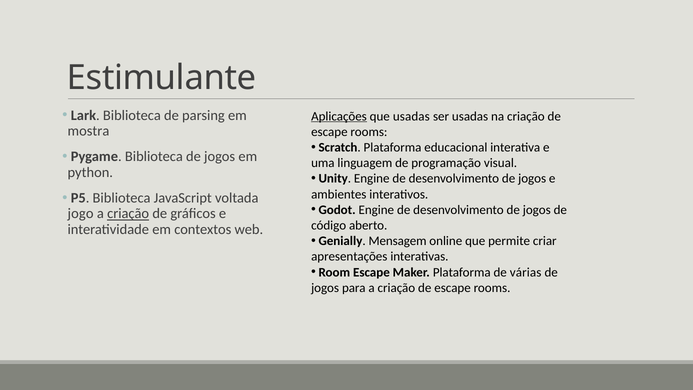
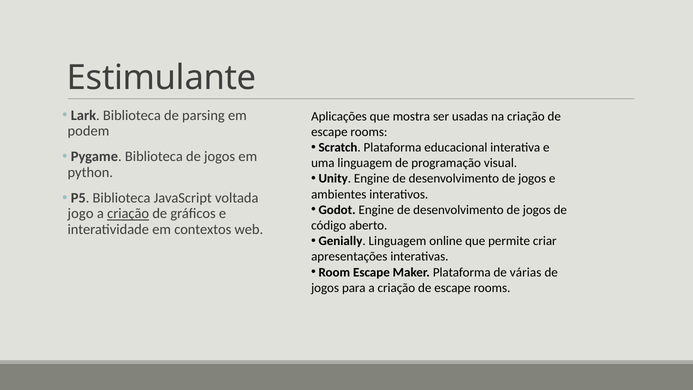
Aplicações underline: present -> none
que usadas: usadas -> mostra
mostra: mostra -> podem
Genially Mensagem: Mensagem -> Linguagem
